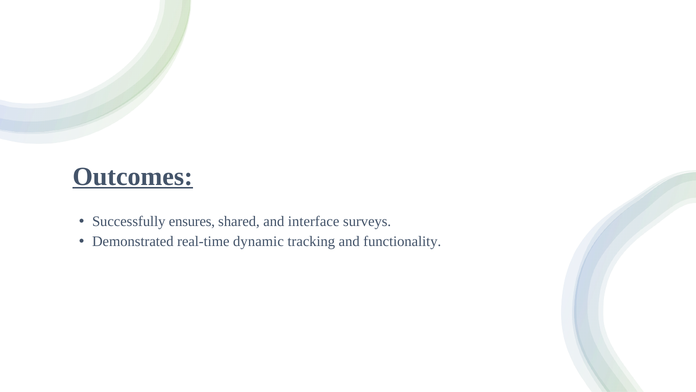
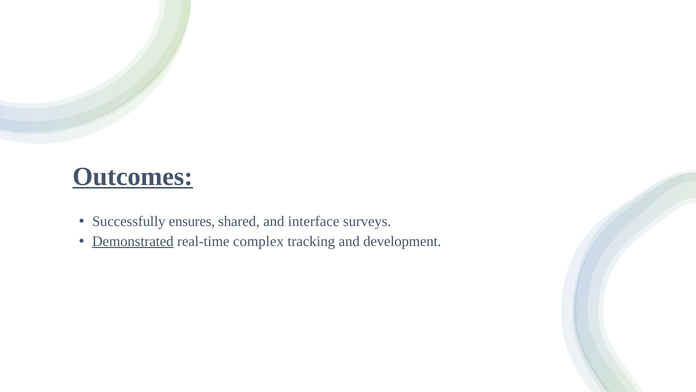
Demonstrated underline: none -> present
dynamic: dynamic -> complex
functionality: functionality -> development
